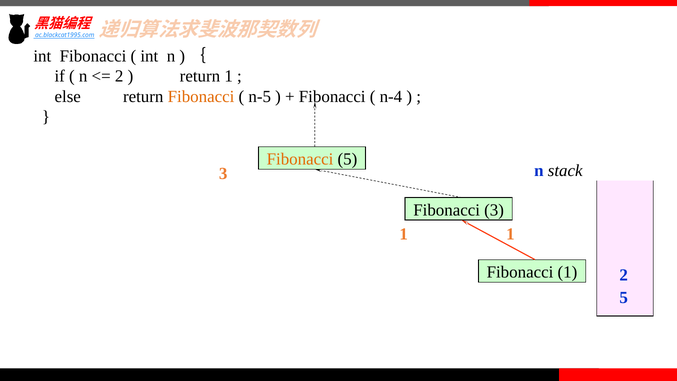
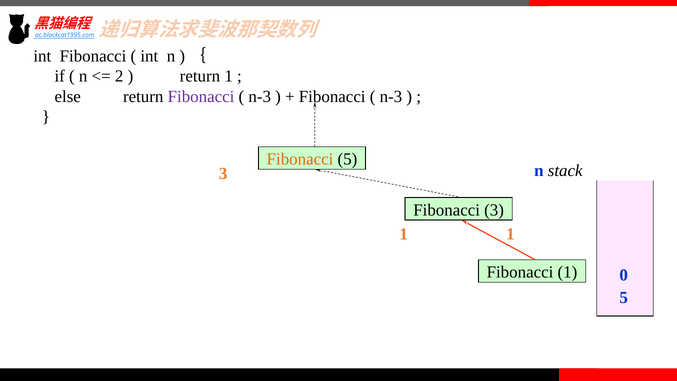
Fibonacci at (201, 97) colour: orange -> purple
n-5 at (260, 97): n-5 -> n-3
n-4 at (391, 97): n-4 -> n-3
2 at (624, 275): 2 -> 0
